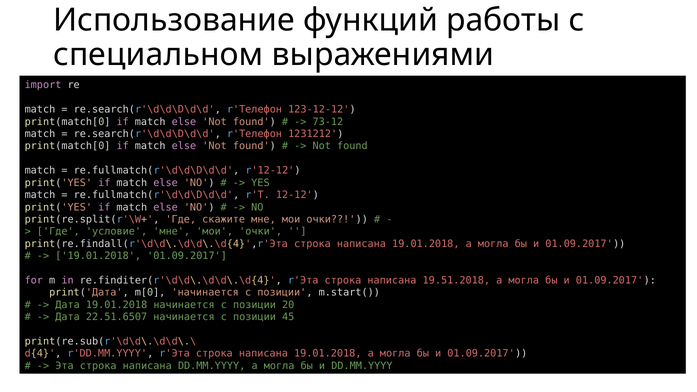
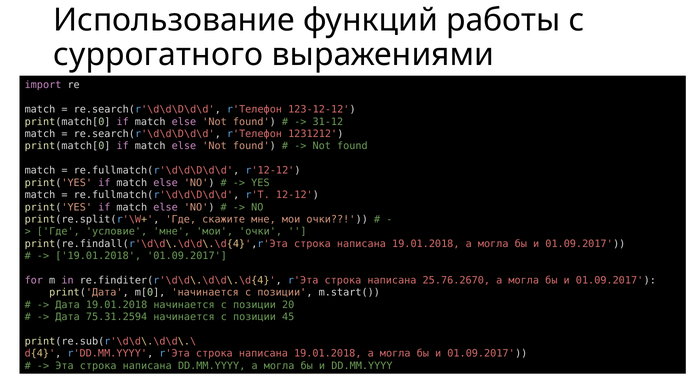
специальном: специальном -> суррогатного
73-12: 73-12 -> 31-12
19.51.2018: 19.51.2018 -> 25.76.2670
22.51.6507: 22.51.6507 -> 75.31.2594
